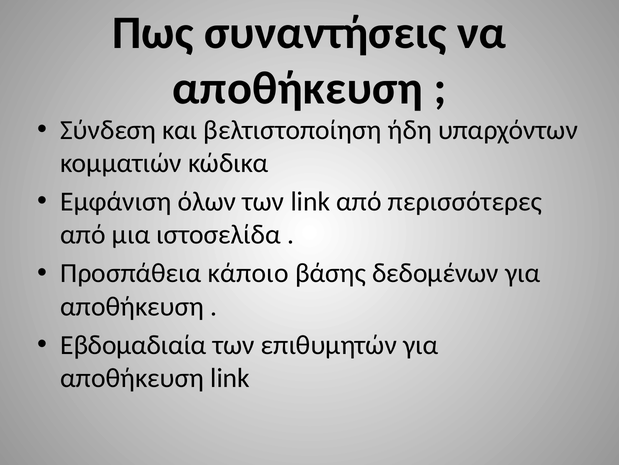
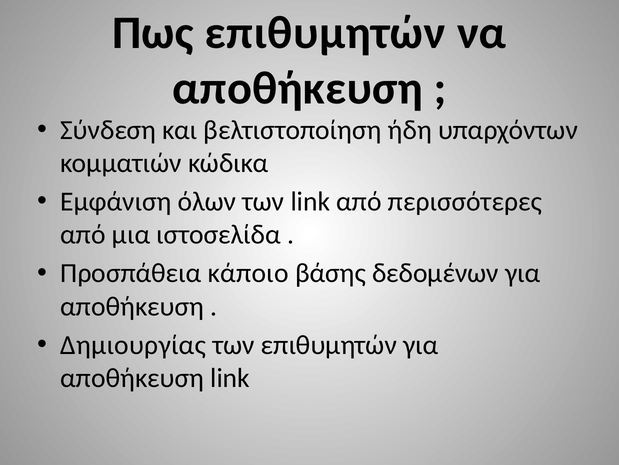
Πως συναντήσεις: συναντήσεις -> επιθυμητών
Εβδομαδιαία: Εβδομαδιαία -> Δημιουργίας
